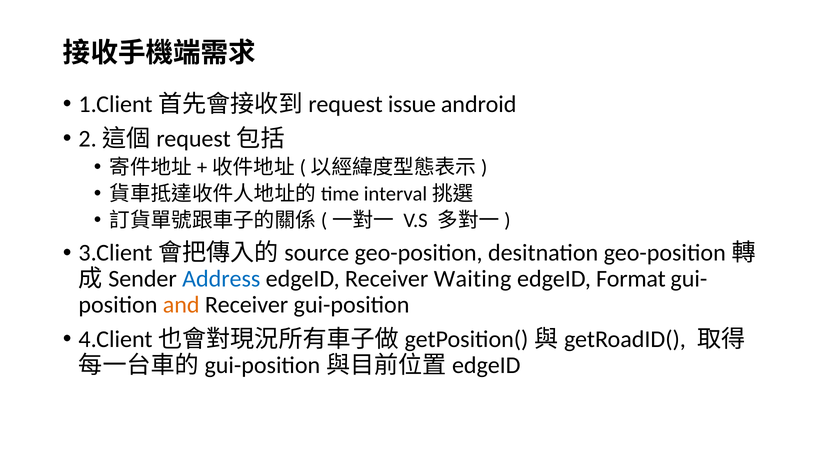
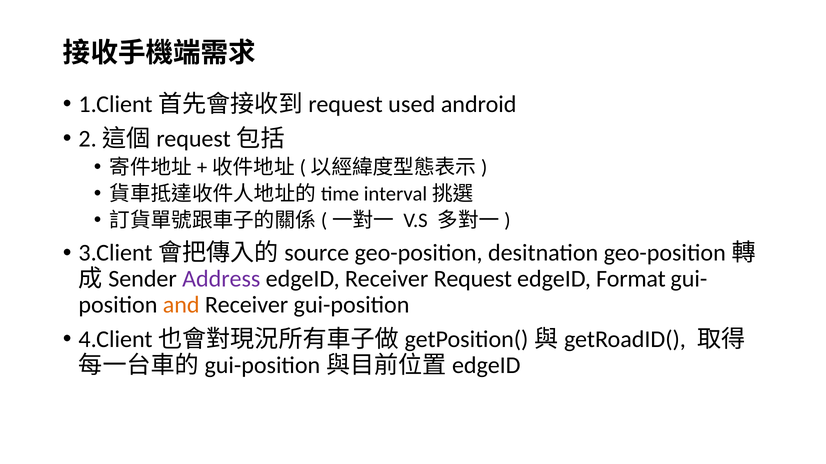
issue: issue -> used
Address colour: blue -> purple
Waiting: Waiting -> Request
